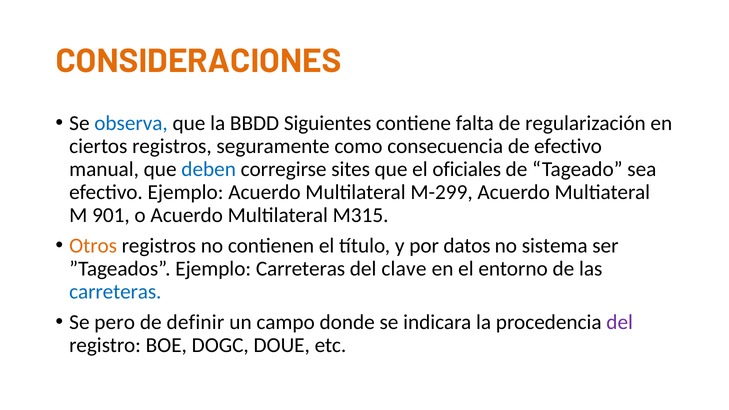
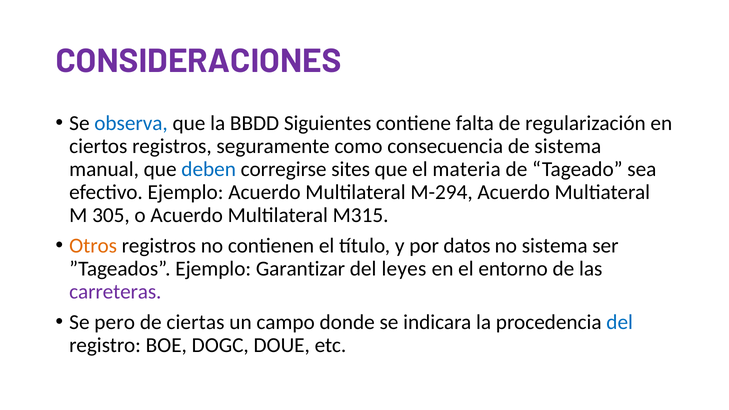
CONSIDERACIONES colour: orange -> purple
de efectivo: efectivo -> sistema
oficiales: oficiales -> materia
M-299: M-299 -> M-294
901: 901 -> 305
Ejemplo Carreteras: Carreteras -> Garantizar
clave: clave -> leyes
carreteras at (115, 292) colour: blue -> purple
definir: definir -> ciertas
del at (620, 322) colour: purple -> blue
